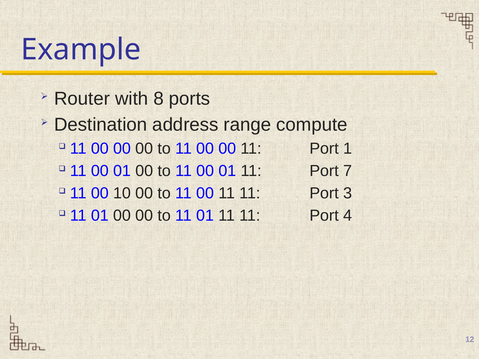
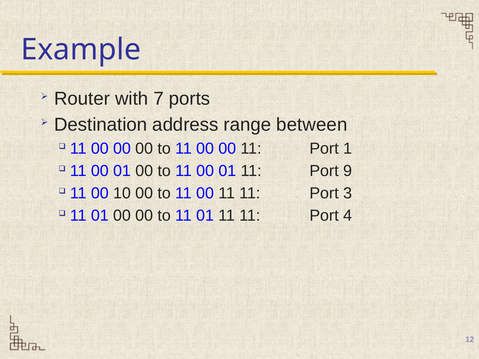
8: 8 -> 7
compute: compute -> between
7: 7 -> 9
